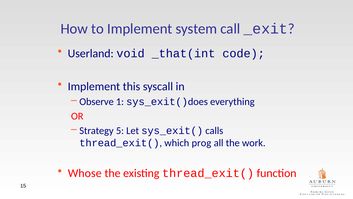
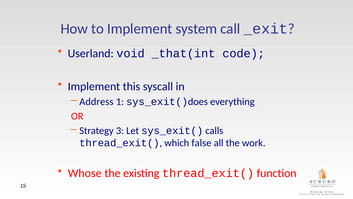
Observe: Observe -> Address
5: 5 -> 3
prog: prog -> false
